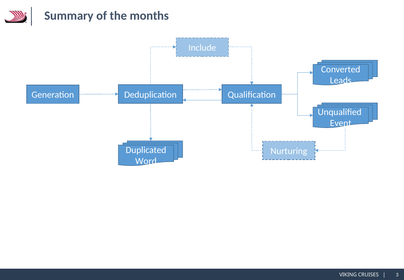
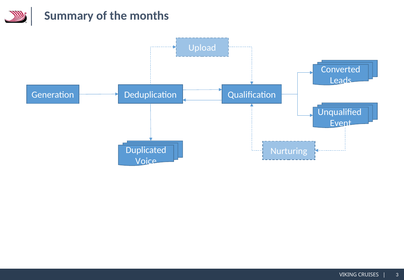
Include: Include -> Upload
Word: Word -> Voice
